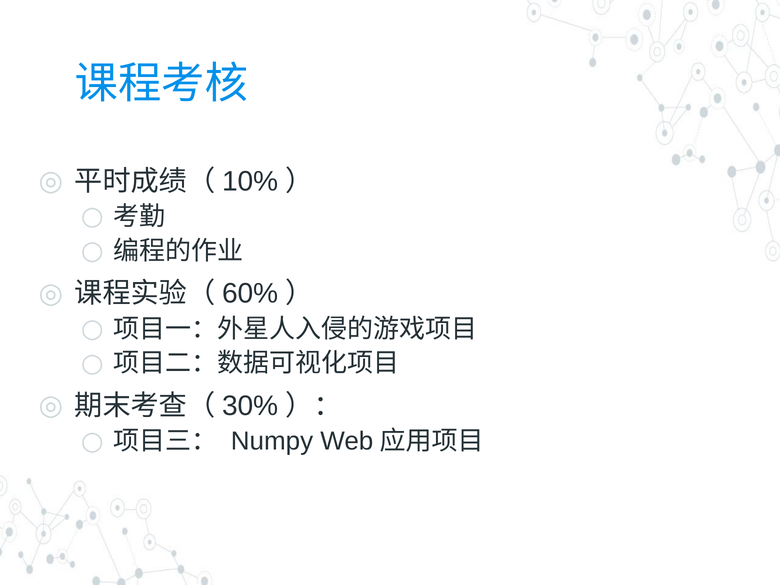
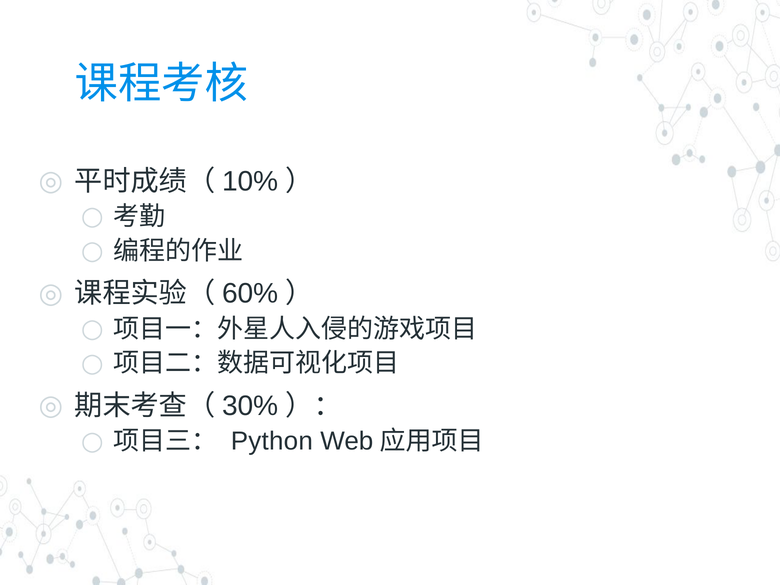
Numpy: Numpy -> Python
